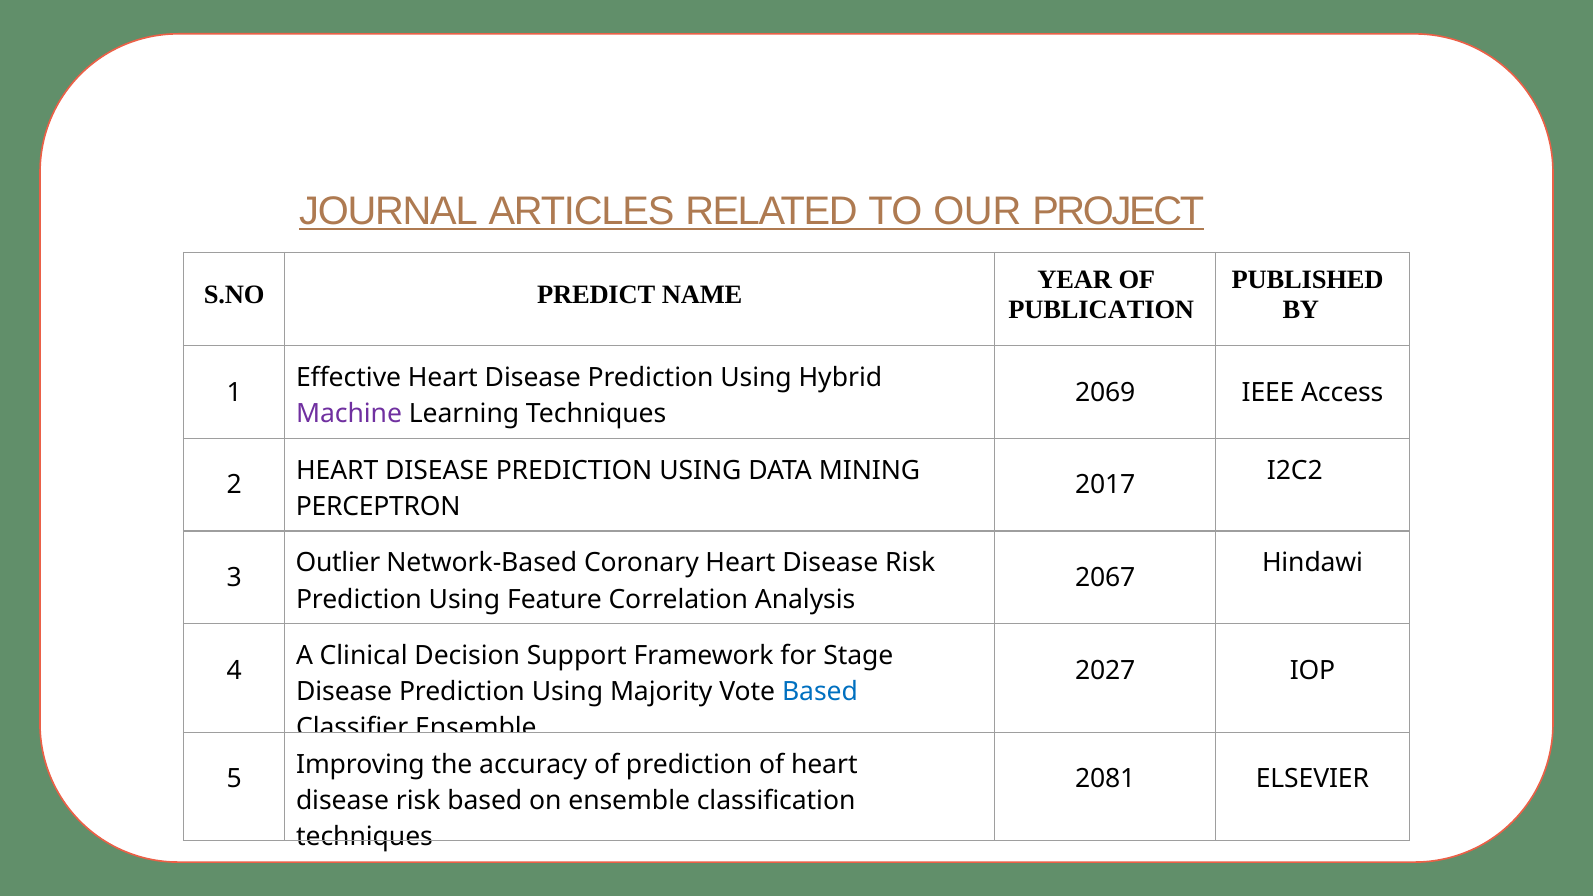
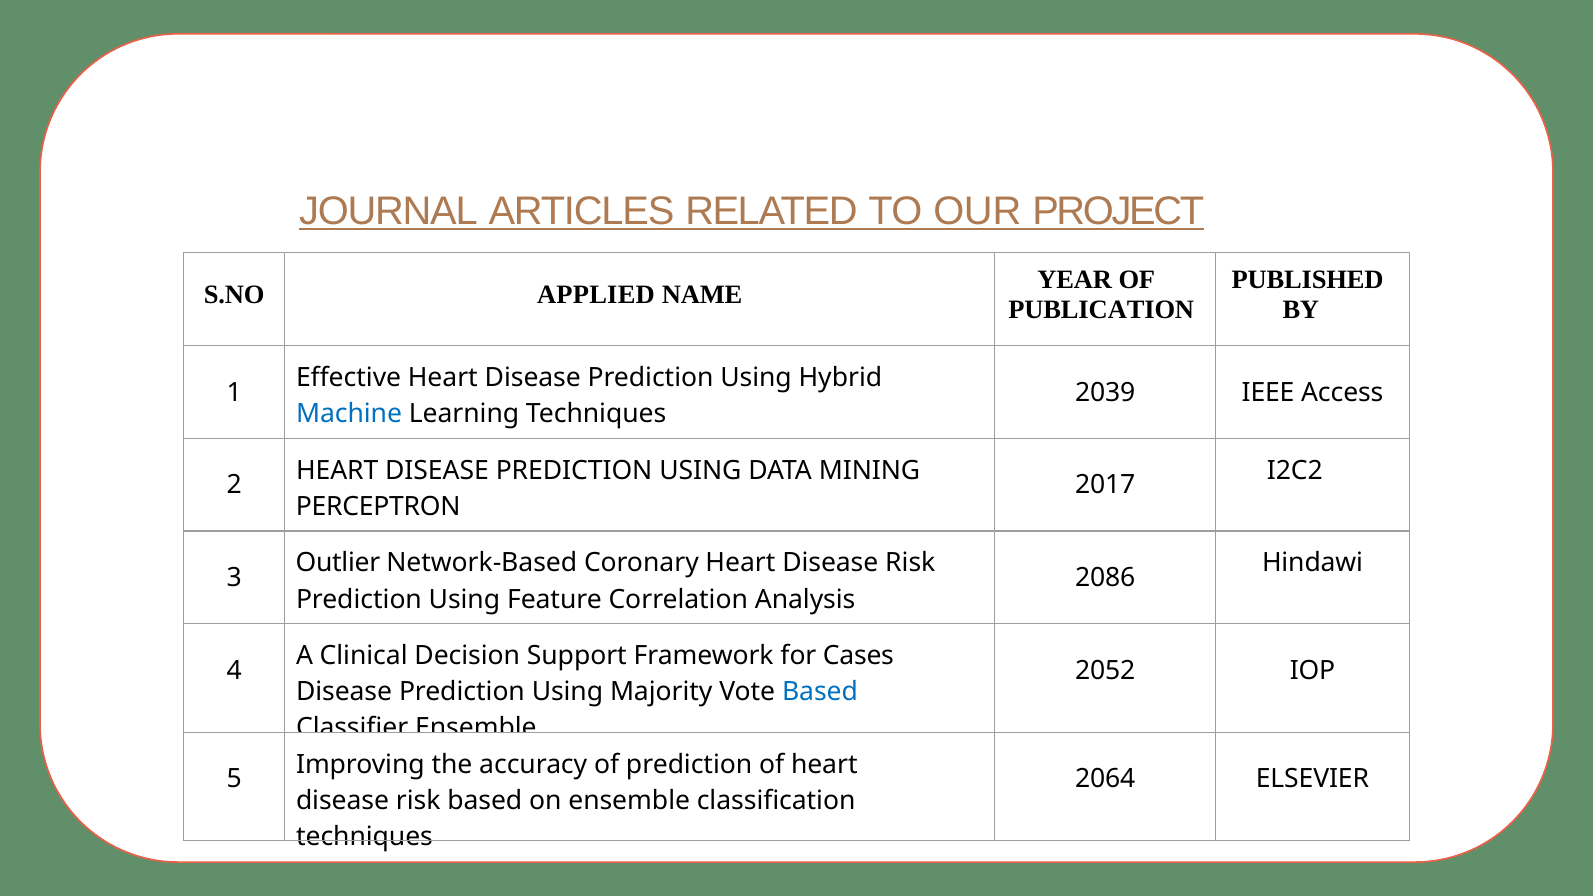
PREDICT: PREDICT -> APPLIED
2069: 2069 -> 2039
Machine colour: purple -> blue
2067: 2067 -> 2086
Stage: Stage -> Cases
2027: 2027 -> 2052
2081: 2081 -> 2064
